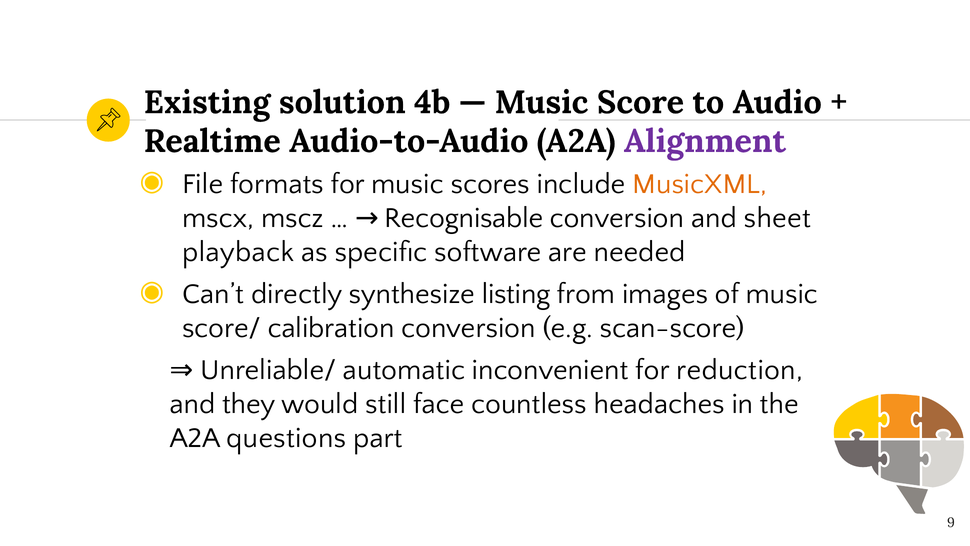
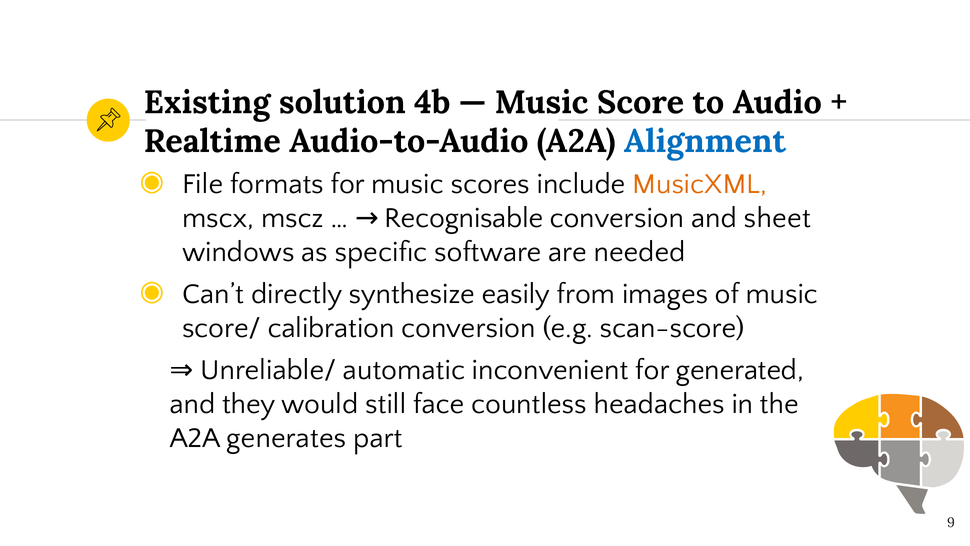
Alignment colour: purple -> blue
playback: playback -> windows
listing: listing -> easily
reduction: reduction -> generated
questions: questions -> generates
